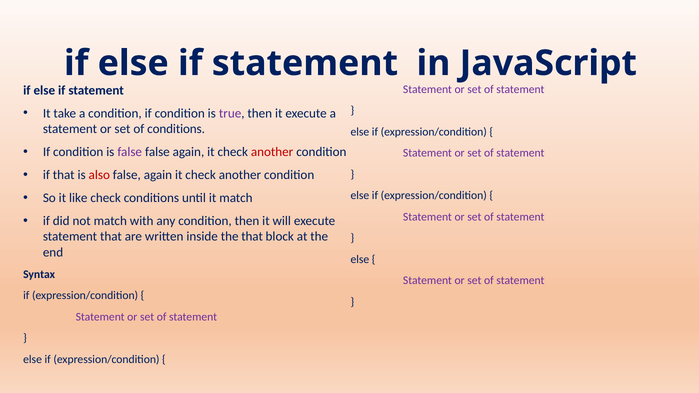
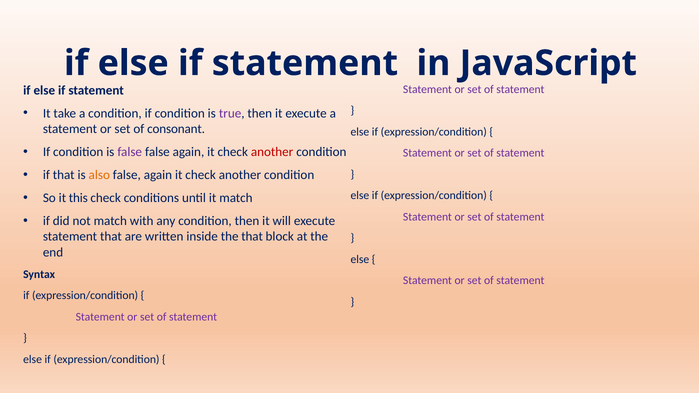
of conditions: conditions -> consonant
also colour: red -> orange
like: like -> this
